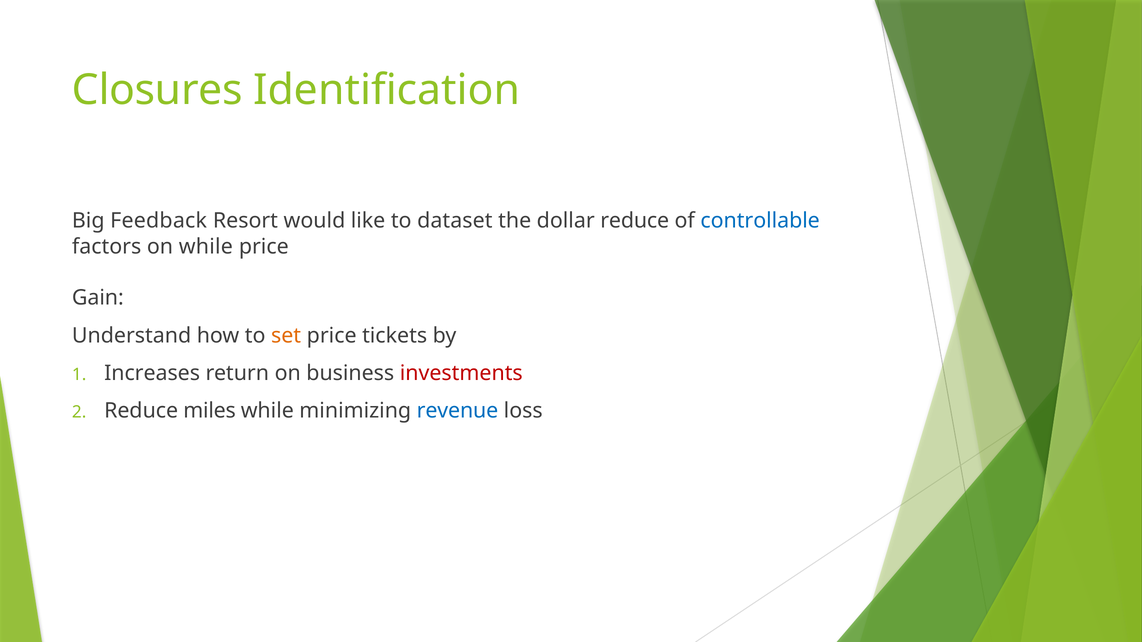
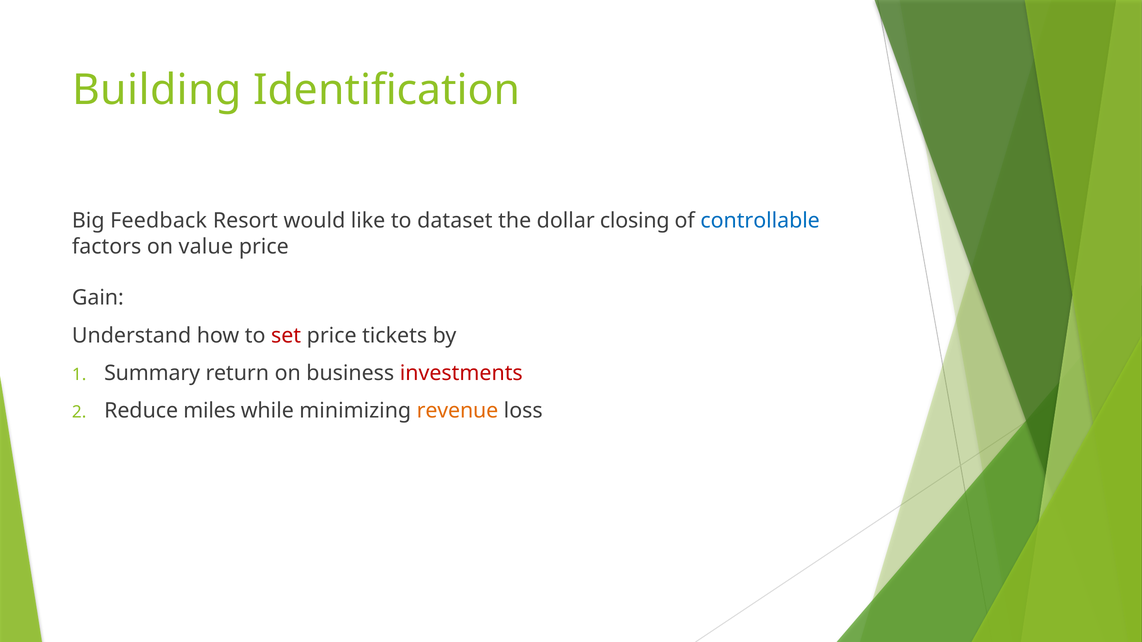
Closures: Closures -> Building
dollar reduce: reduce -> closing
on while: while -> value
set colour: orange -> red
Increases: Increases -> Summary
revenue colour: blue -> orange
